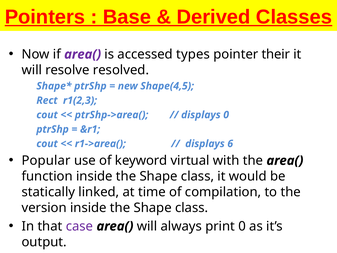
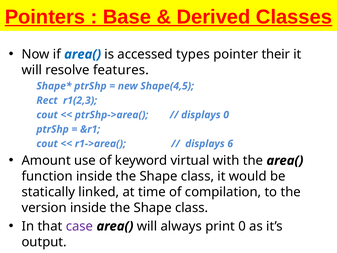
area( at (83, 54) colour: purple -> blue
resolved: resolved -> features
Popular: Popular -> Amount
